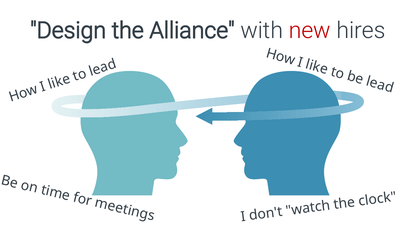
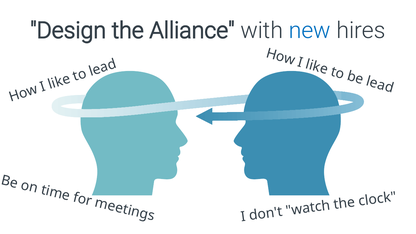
new colour: red -> blue
